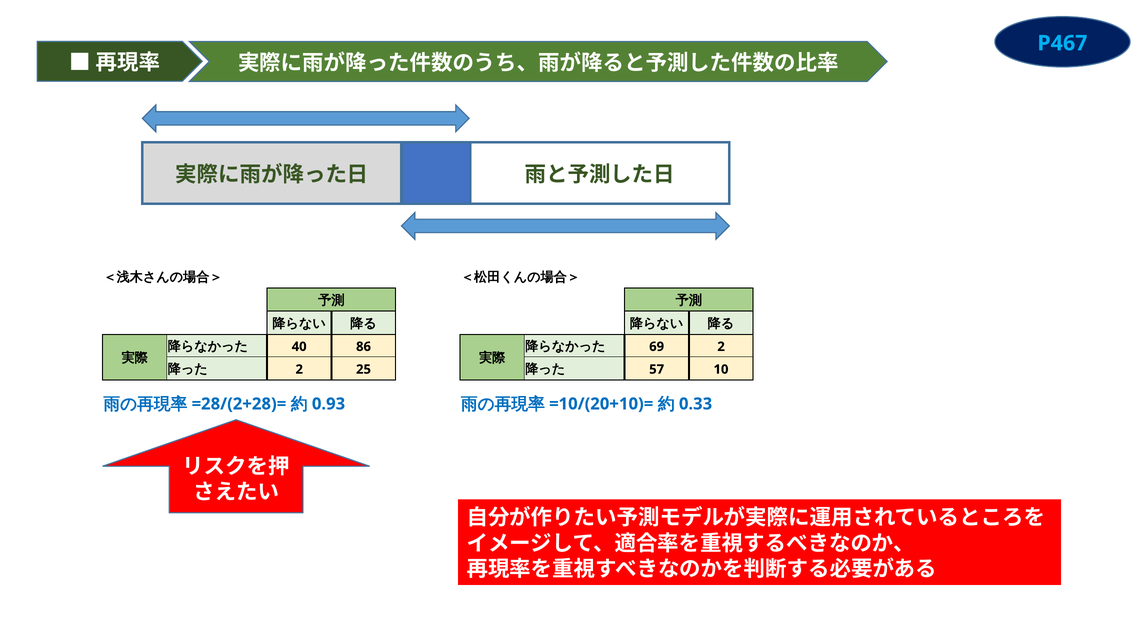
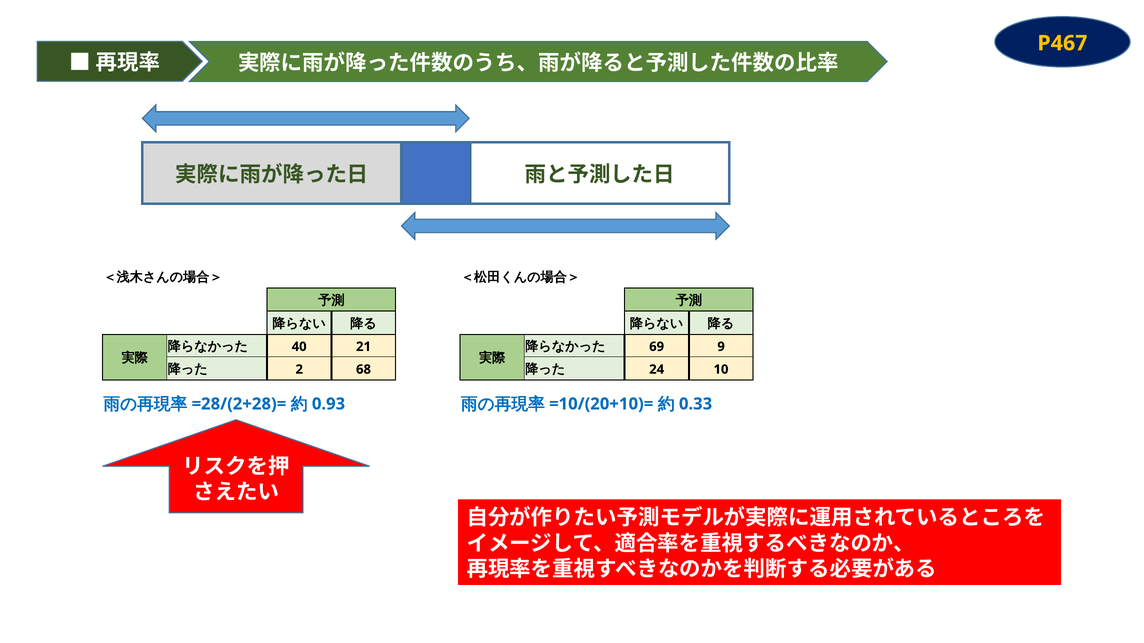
P467 colour: light blue -> yellow
86: 86 -> 21
69 2: 2 -> 9
25: 25 -> 68
57: 57 -> 24
